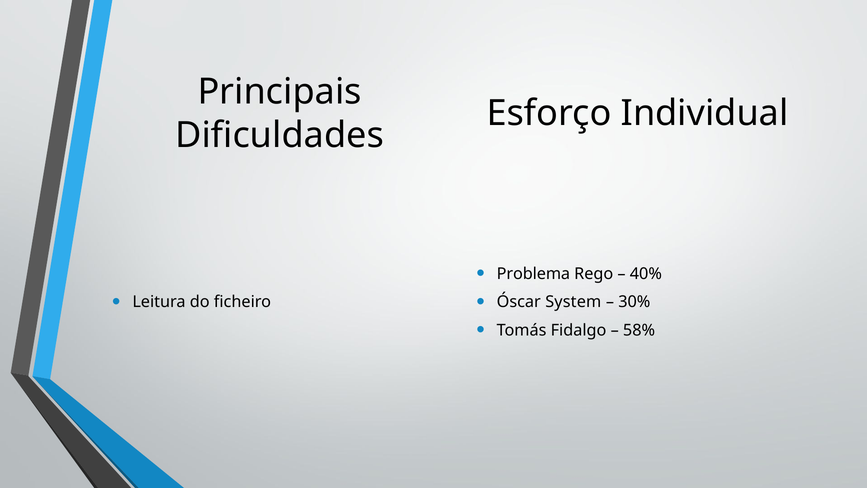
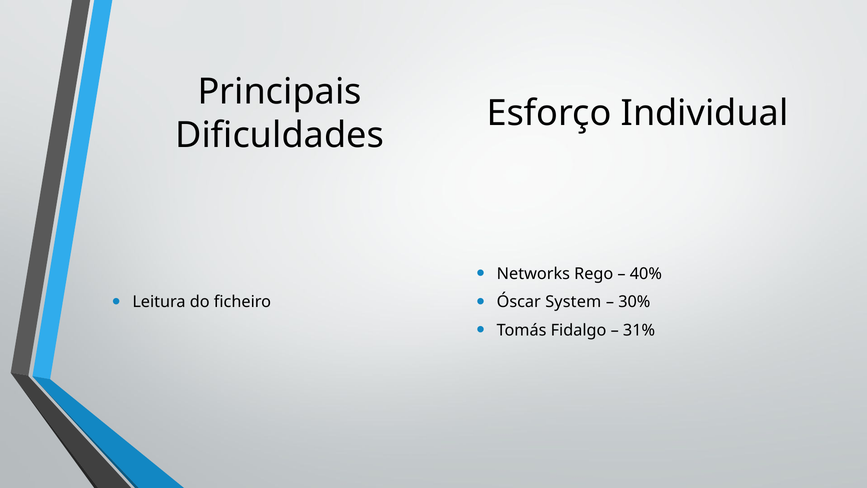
Problema: Problema -> Networks
58%: 58% -> 31%
